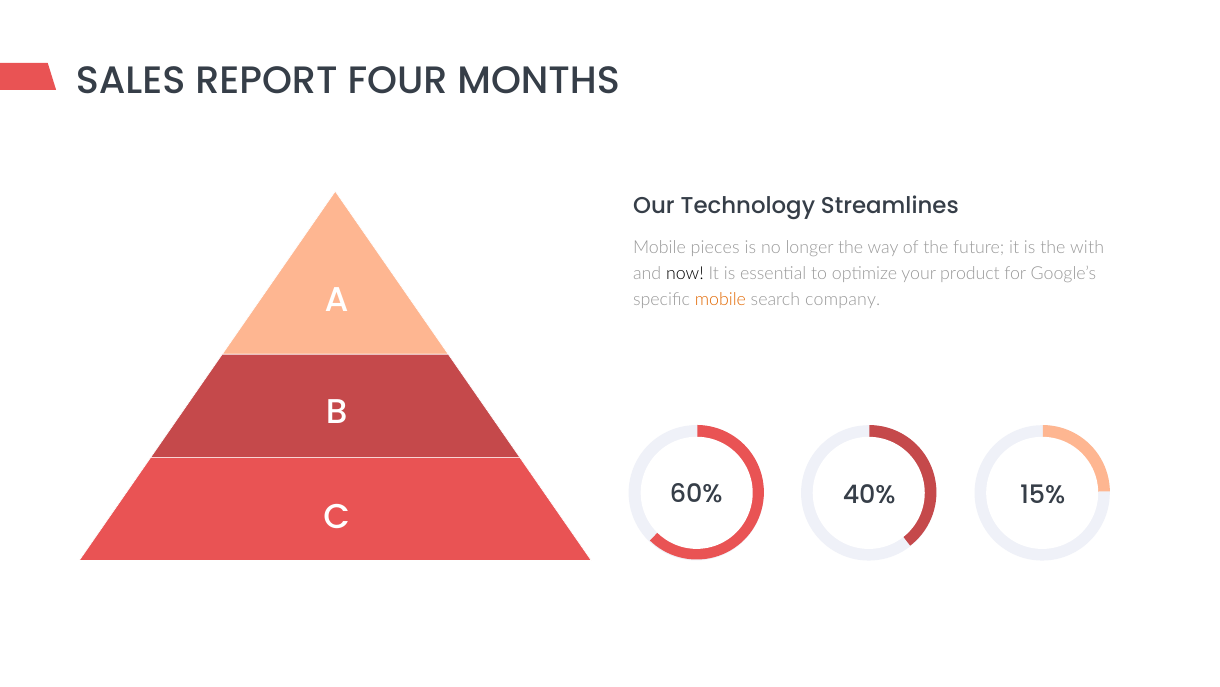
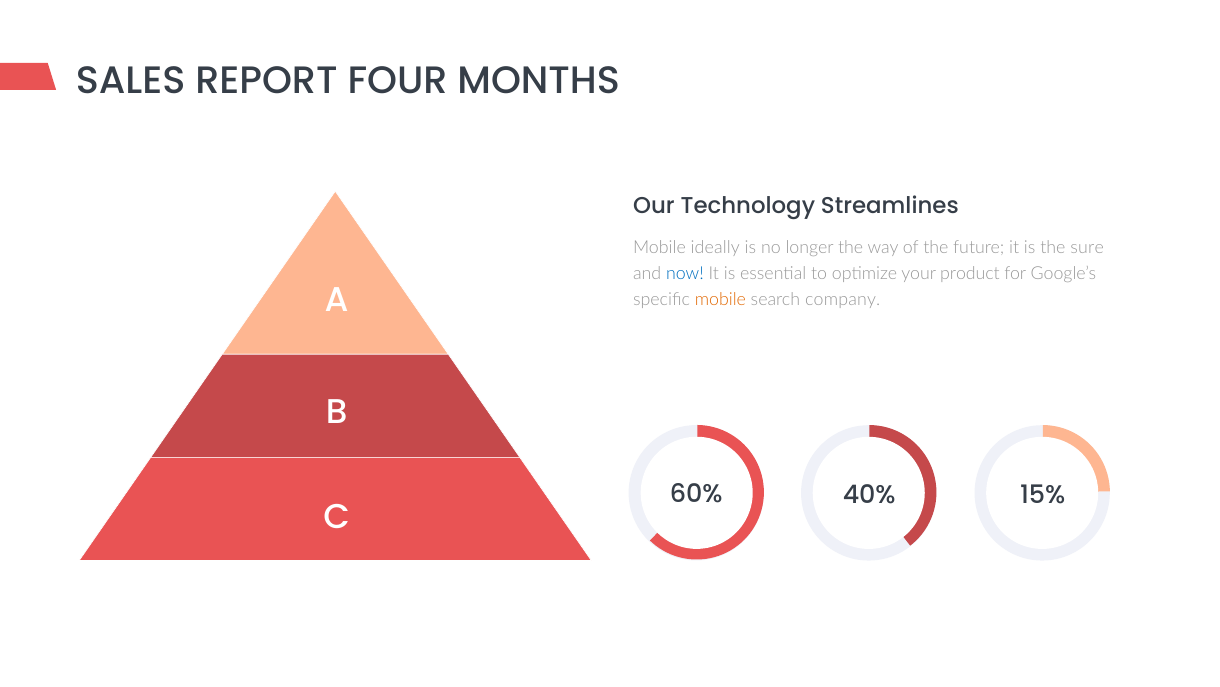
pieces: pieces -> ideally
with: with -> sure
now colour: black -> blue
